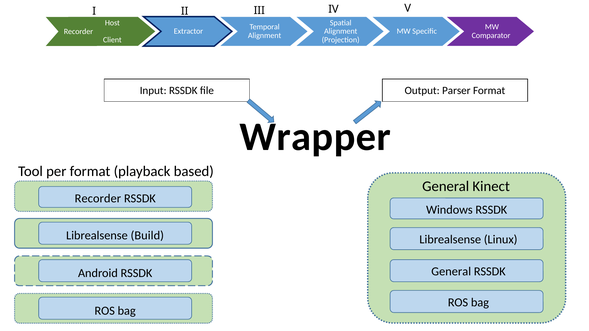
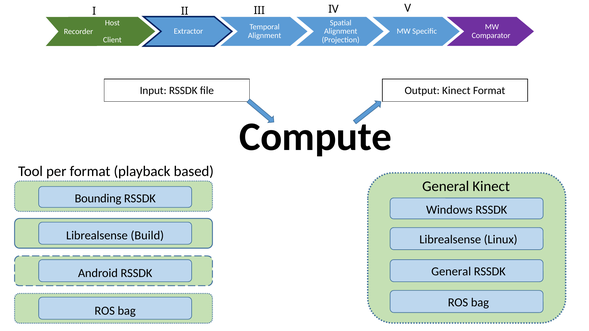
Output Parser: Parser -> Kinect
Wrapper: Wrapper -> Compute
Recorder at (98, 199): Recorder -> Bounding
